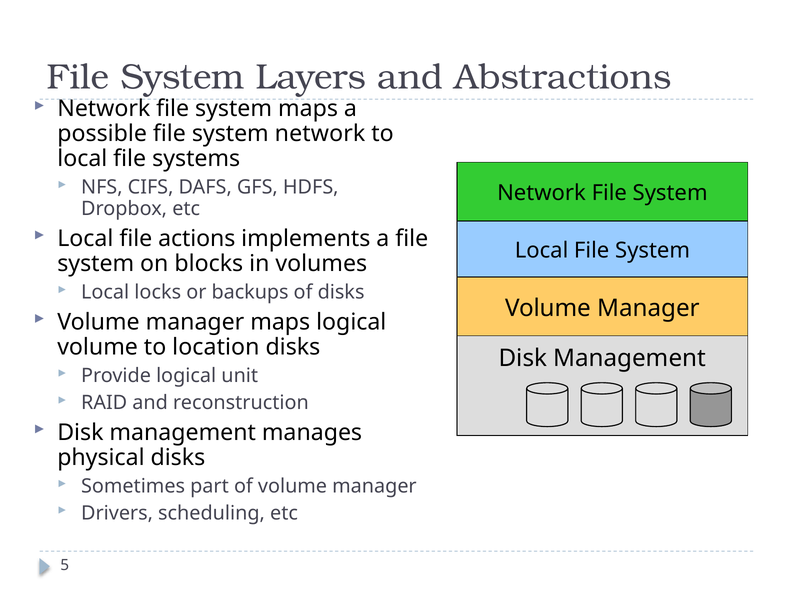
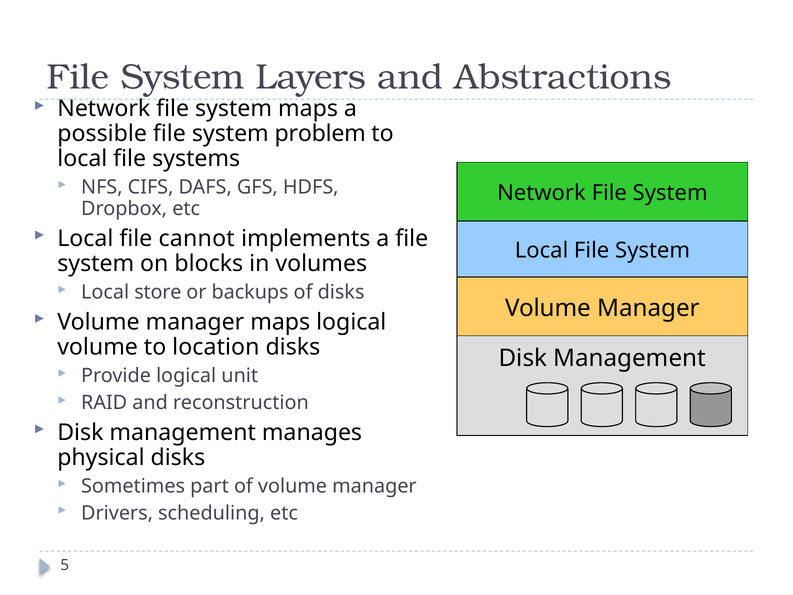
network at (320, 133): network -> problem
actions: actions -> cannot
locks: locks -> store
